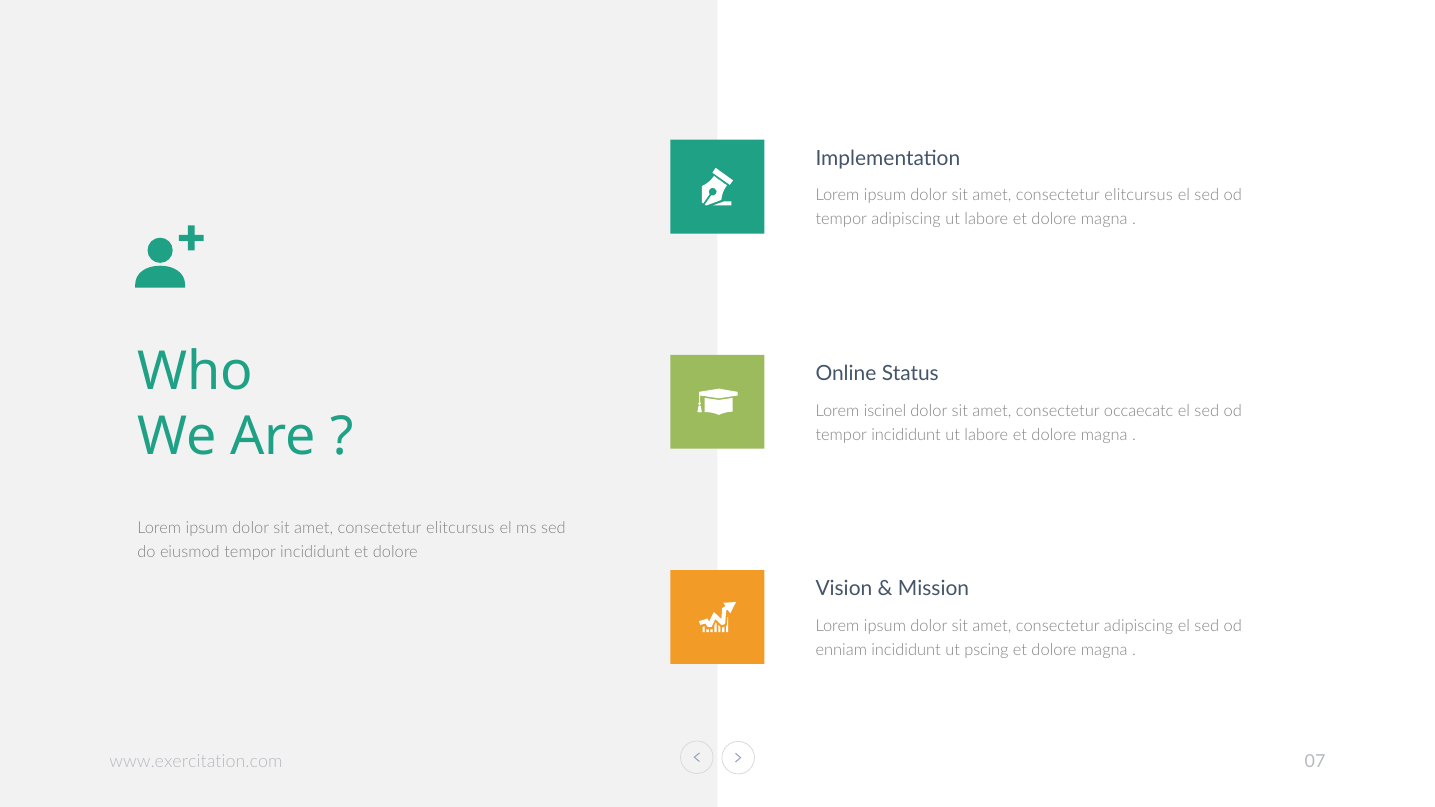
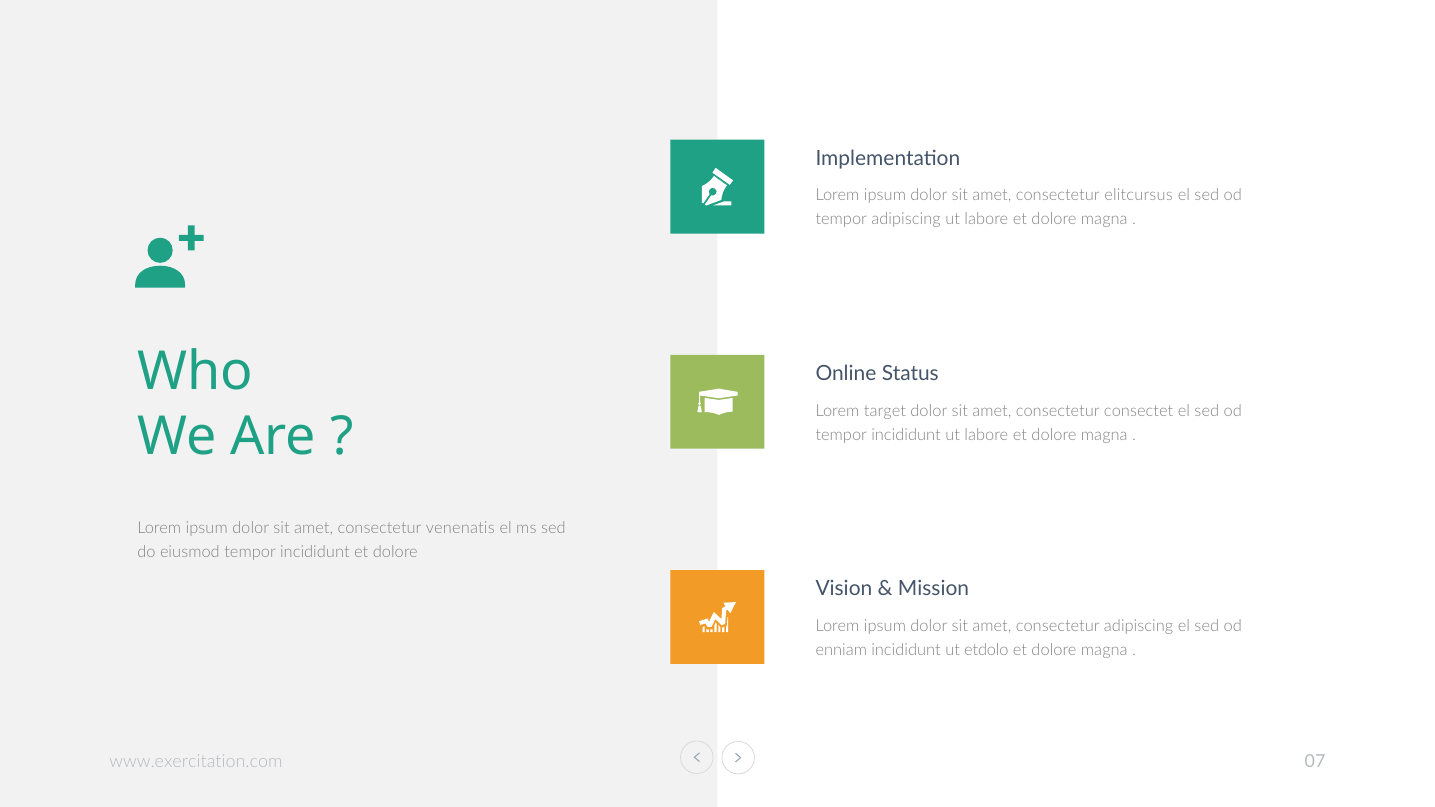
iscinel: iscinel -> target
occaecatc: occaecatc -> consectet
elitcursus at (460, 528): elitcursus -> venenatis
pscing: pscing -> etdolo
